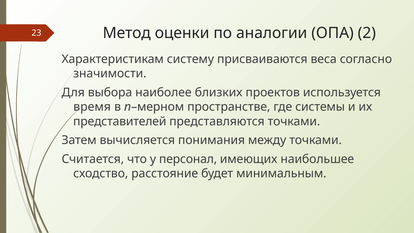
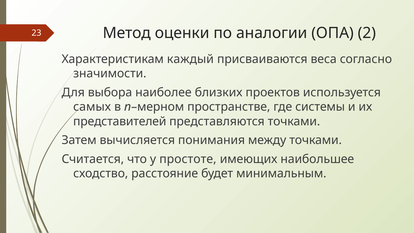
систему: систему -> каждый
время: время -> самых
персонал: персонал -> простоте
